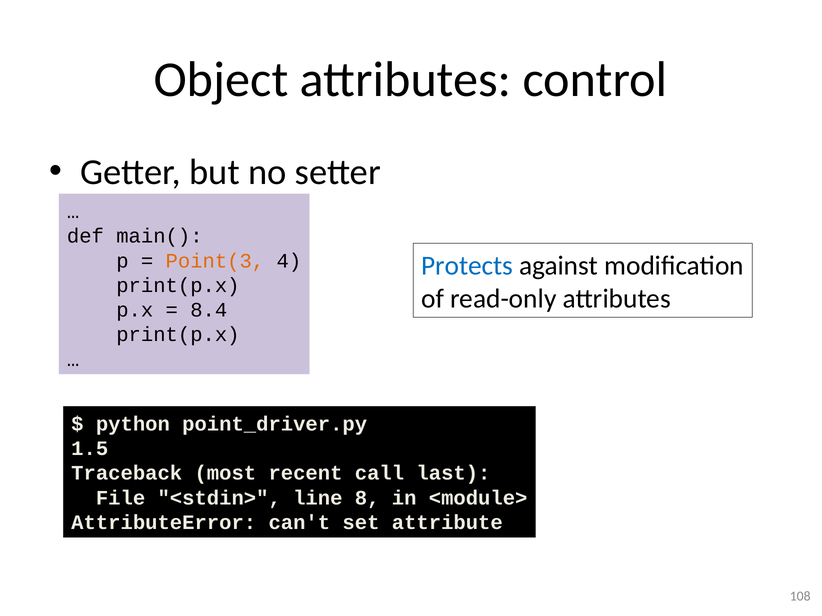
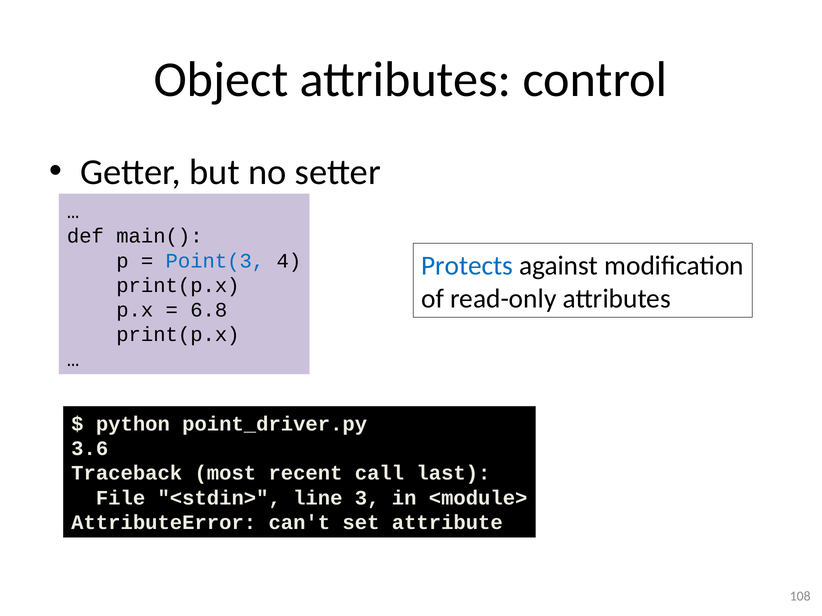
Point(3 colour: orange -> blue
8.4: 8.4 -> 6.8
1.5: 1.5 -> 3.6
8: 8 -> 3
